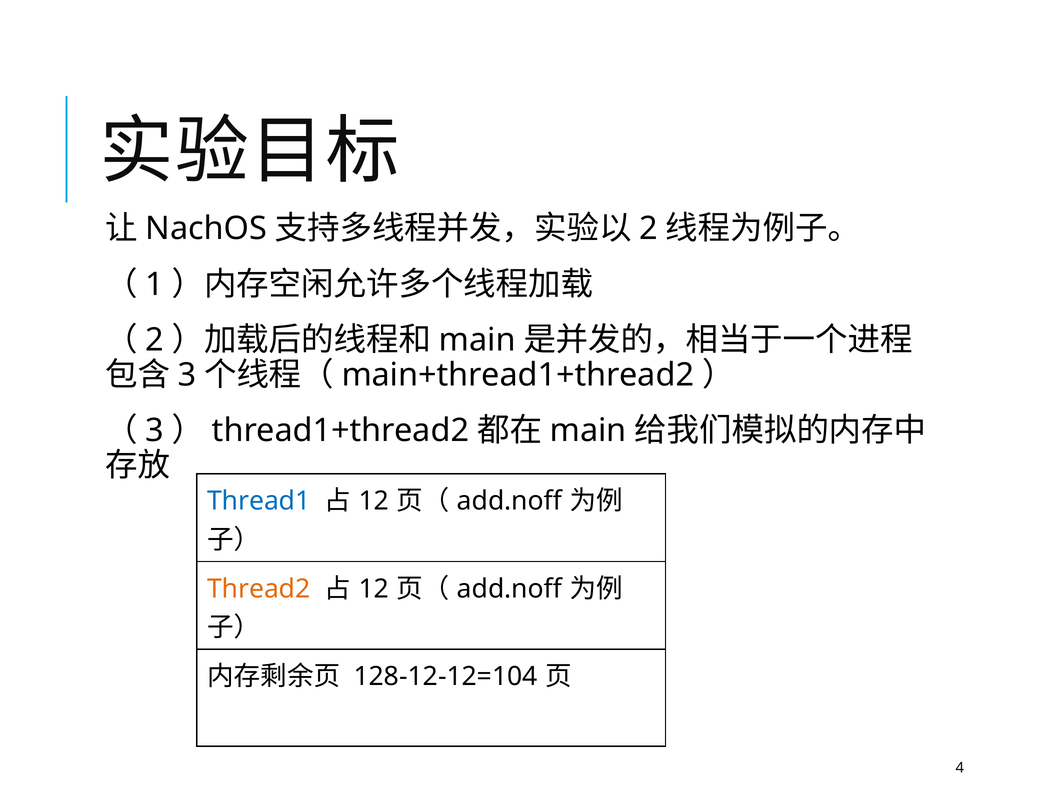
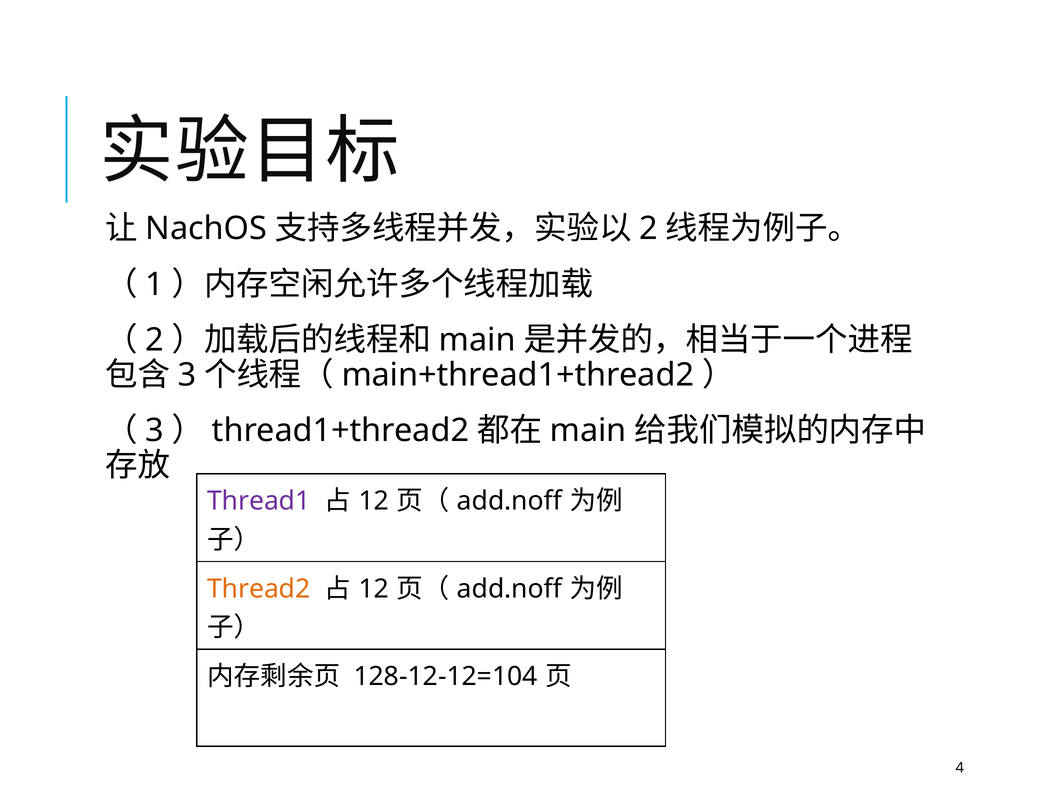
Thread1 colour: blue -> purple
